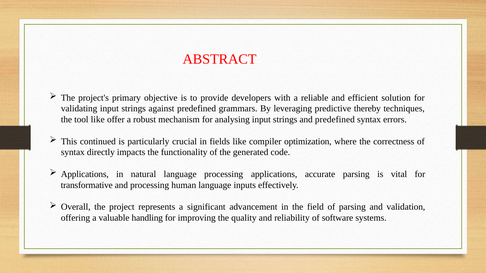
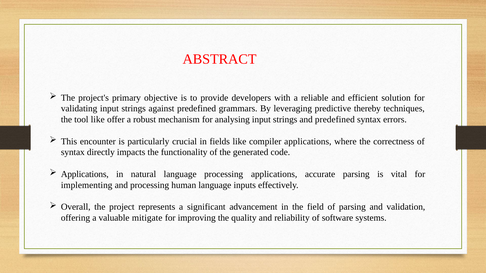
continued: continued -> encounter
compiler optimization: optimization -> applications
transformative: transformative -> implementing
handling: handling -> mitigate
